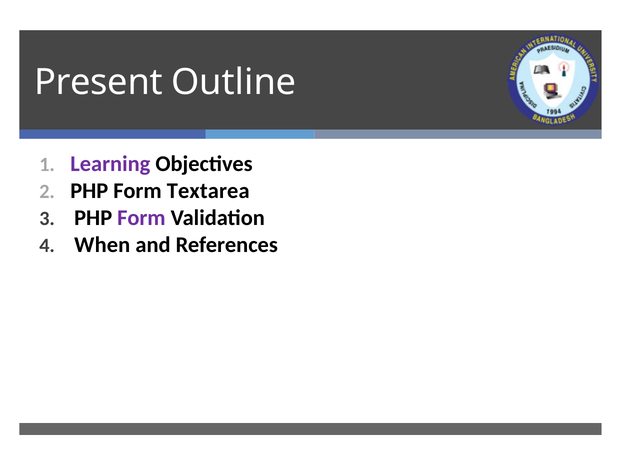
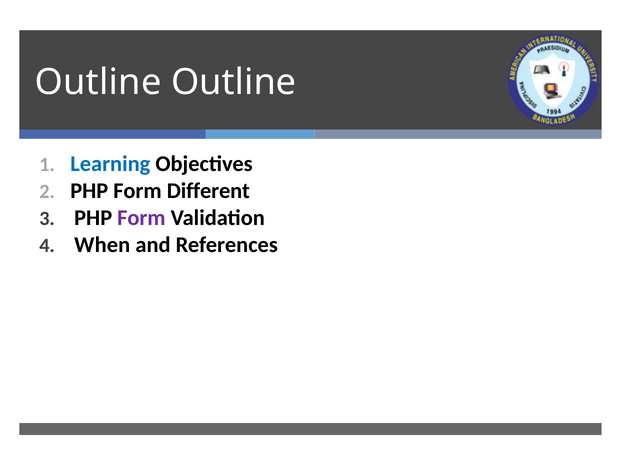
Present at (98, 82): Present -> Outline
Learning colour: purple -> blue
Textarea: Textarea -> Different
